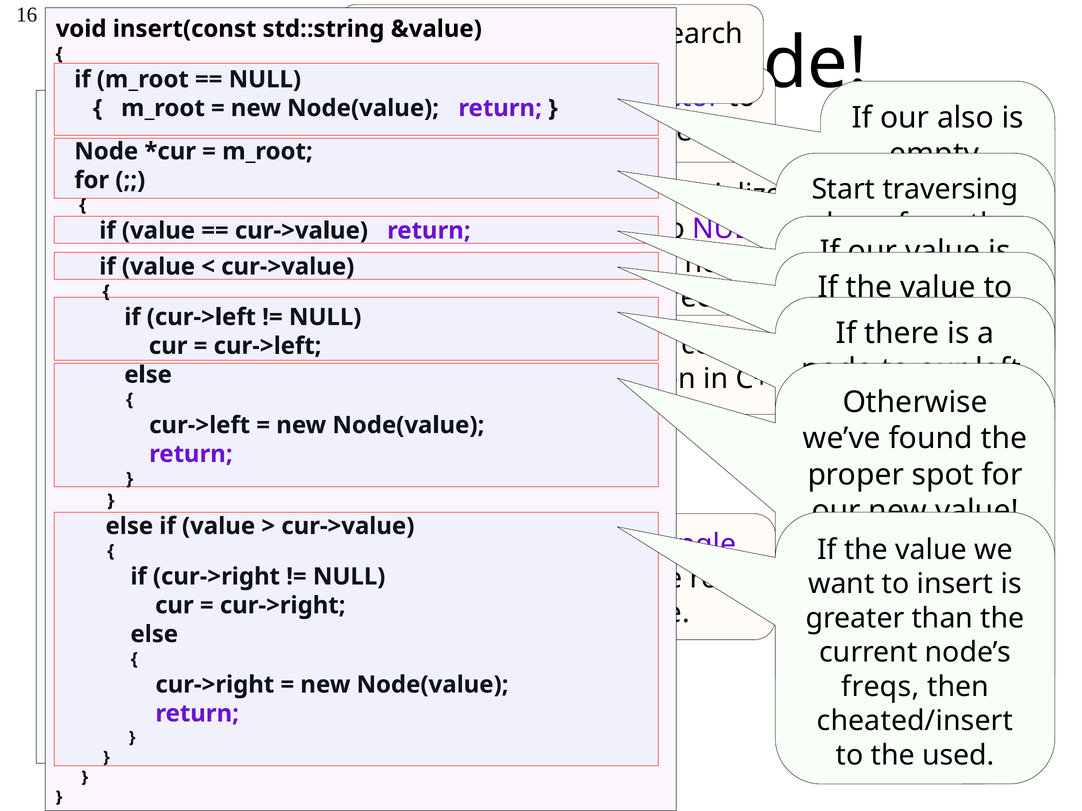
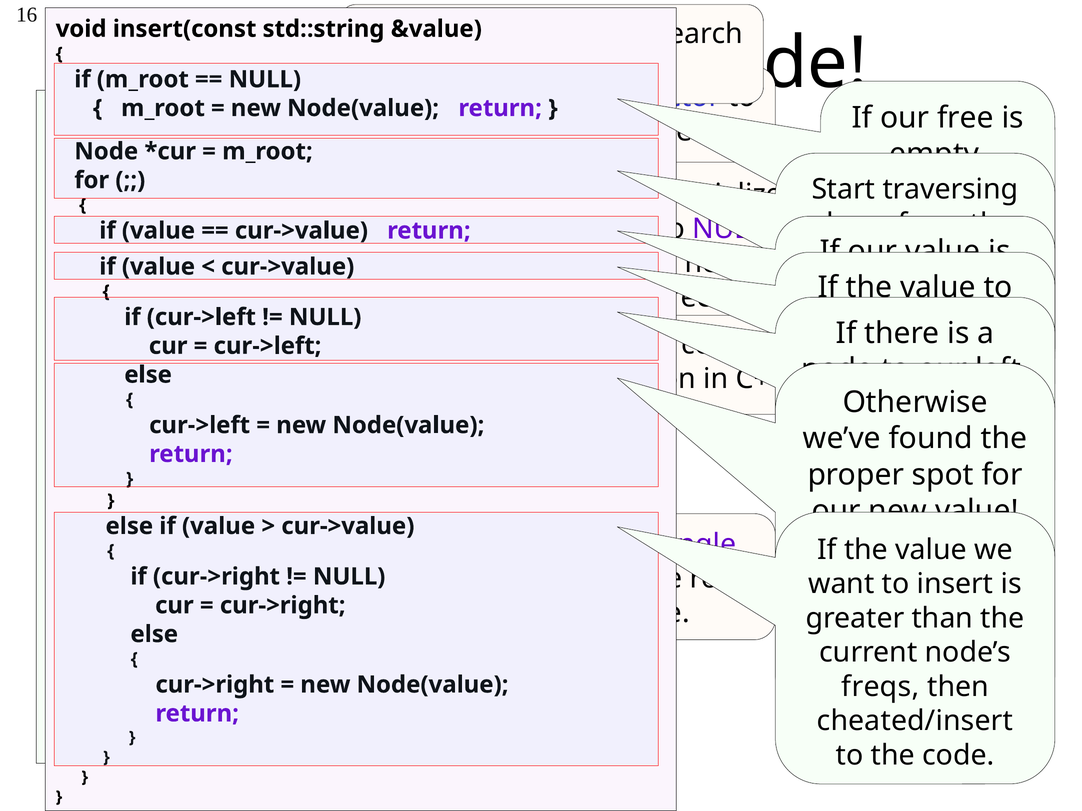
also: also -> free
the used: used -> code
